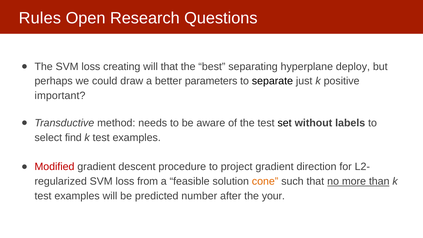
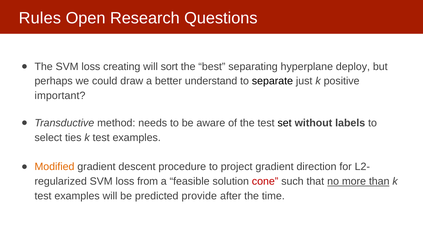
will that: that -> sort
parameters: parameters -> understand
find: find -> ties
Modified colour: red -> orange
cone colour: orange -> red
number: number -> provide
your: your -> time
